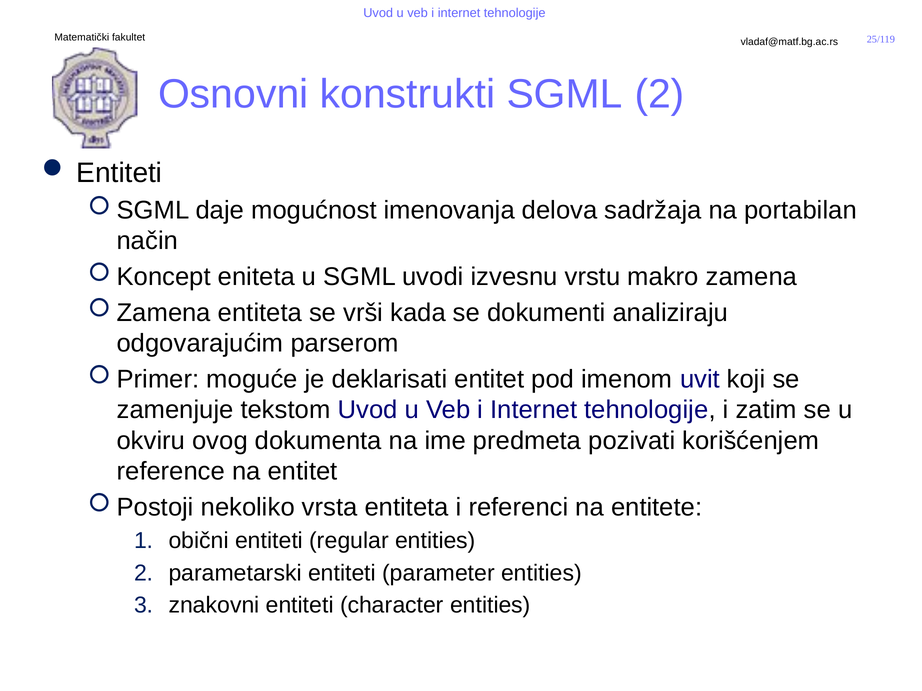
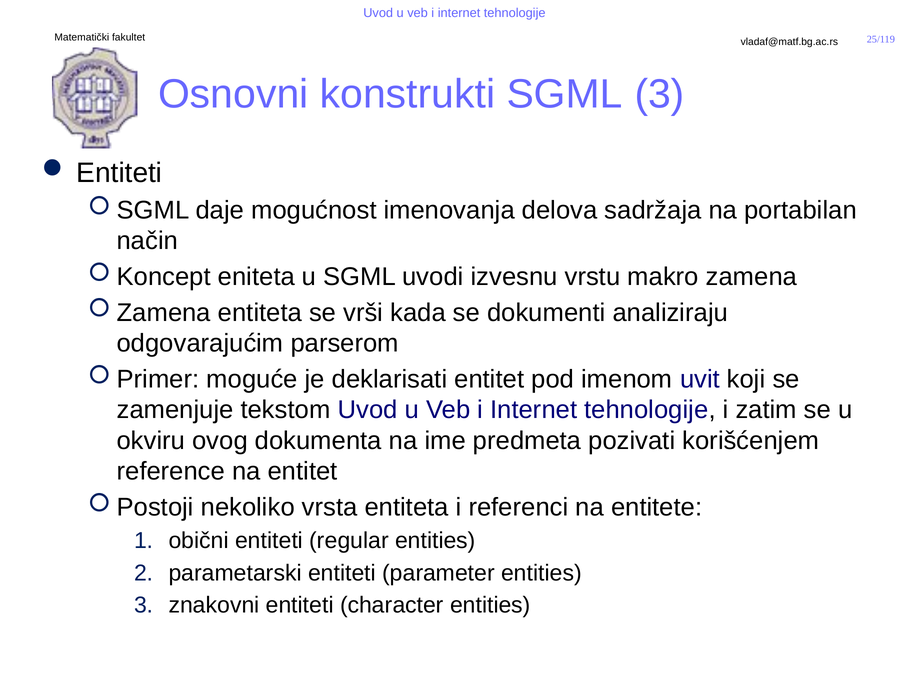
SGML 2: 2 -> 3
